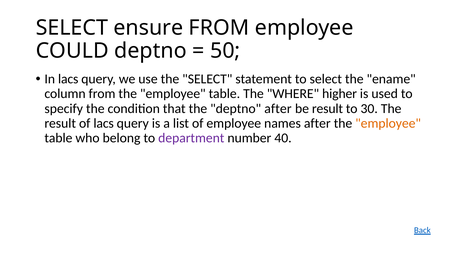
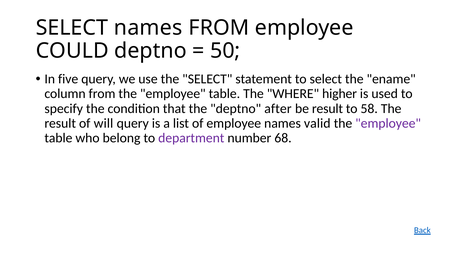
SELECT ensure: ensure -> names
In lacs: lacs -> five
30: 30 -> 58
of lacs: lacs -> will
names after: after -> valid
employee at (388, 123) colour: orange -> purple
40: 40 -> 68
